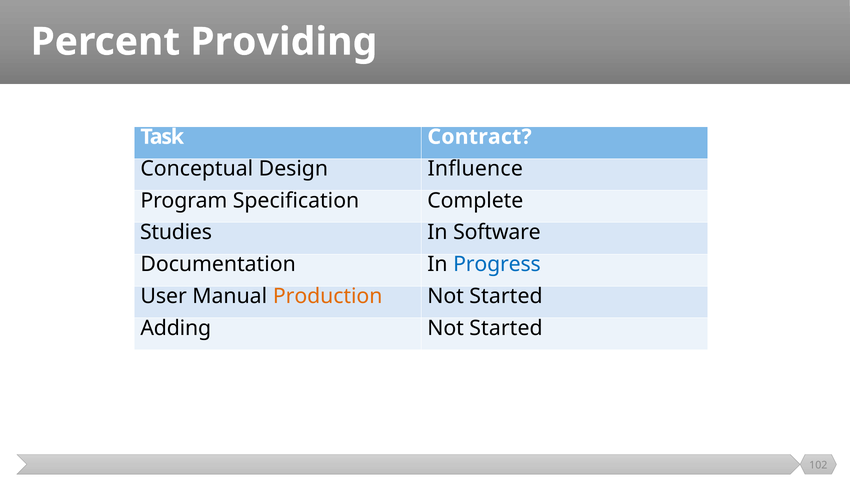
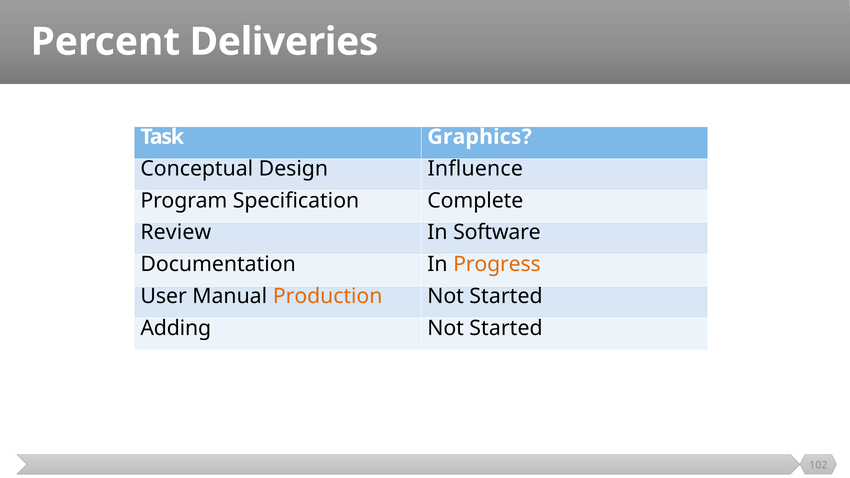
Providing: Providing -> Deliveries
Contract: Contract -> Graphics
Studies: Studies -> Review
Progress colour: blue -> orange
